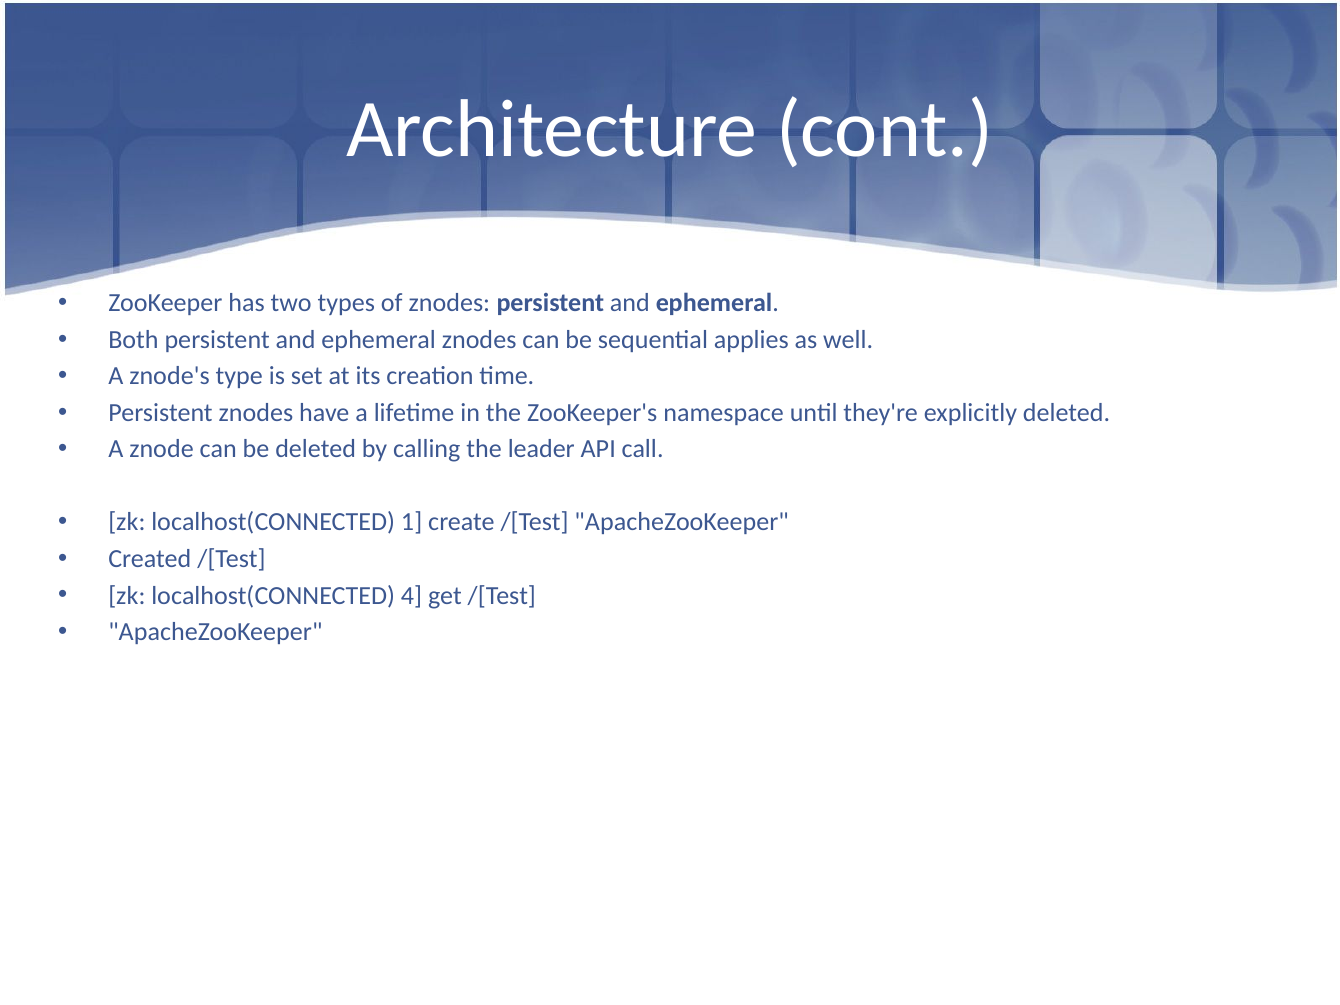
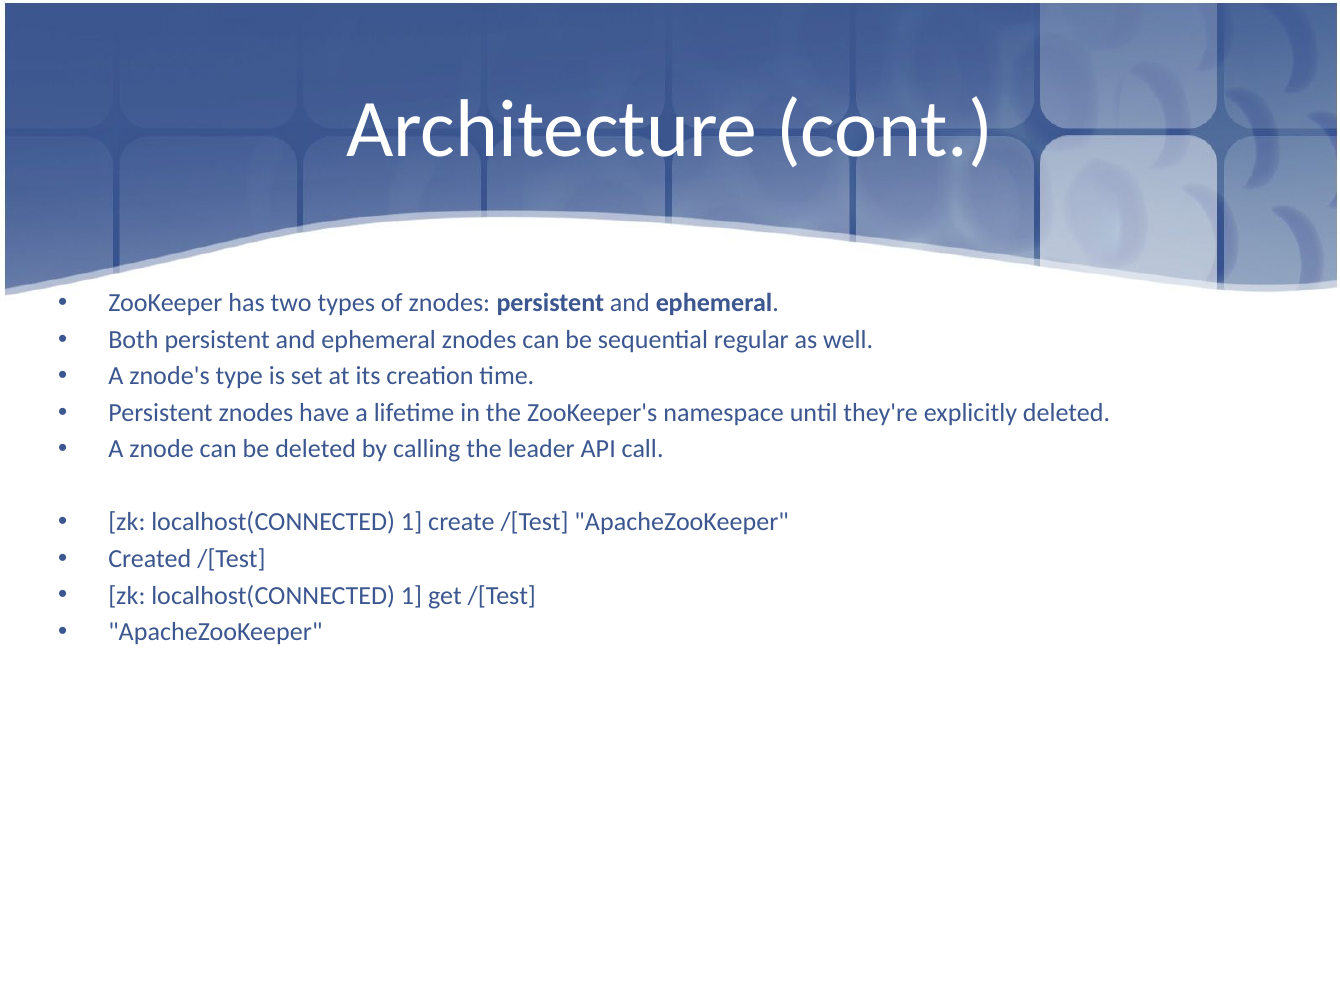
applies: applies -> regular
4 at (412, 595): 4 -> 1
